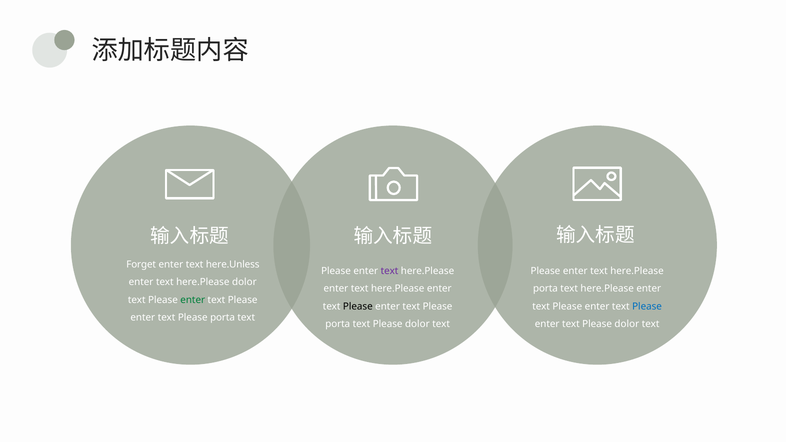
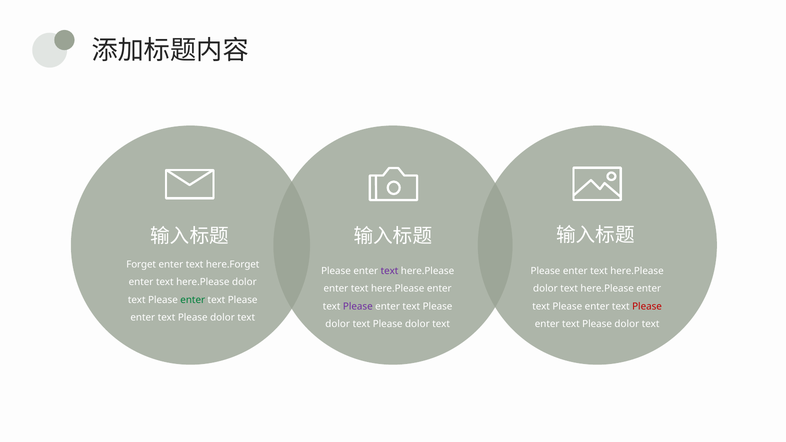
here.Unless: here.Unless -> here.Forget
porta at (545, 289): porta -> dolor
Please at (358, 306) colour: black -> purple
Please at (647, 306) colour: blue -> red
porta at (223, 318): porta -> dolor
porta at (338, 324): porta -> dolor
